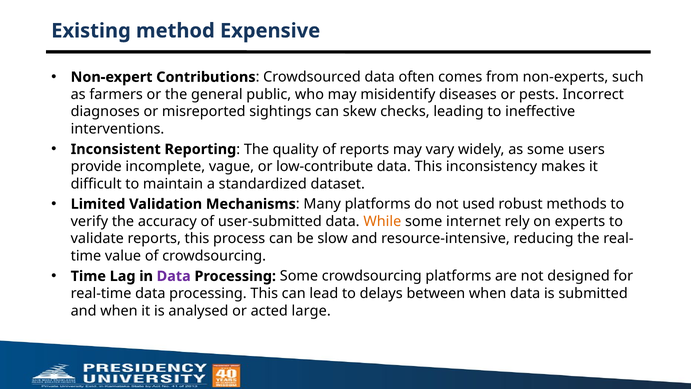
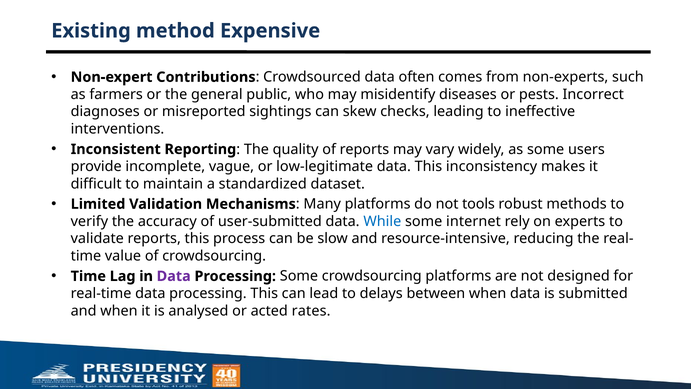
low-contribute: low-contribute -> low-legitimate
used: used -> tools
While colour: orange -> blue
large: large -> rates
